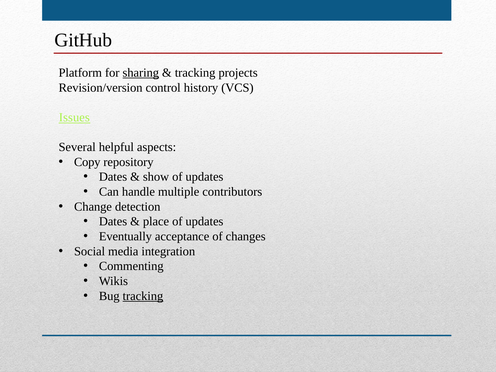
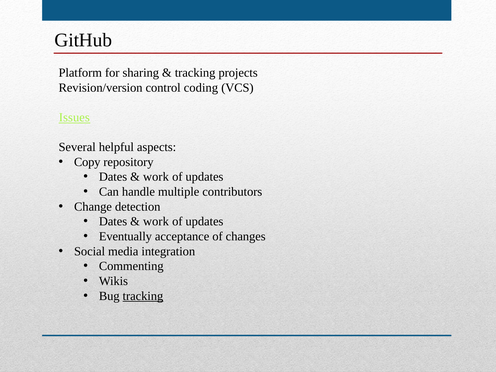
sharing underline: present -> none
history: history -> coding
show at (156, 177): show -> work
place at (156, 222): place -> work
